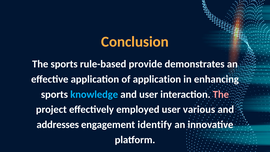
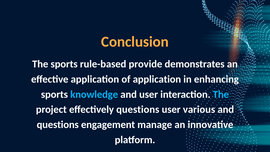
The at (221, 94) colour: pink -> light blue
effectively employed: employed -> questions
addresses at (58, 125): addresses -> questions
identify: identify -> manage
